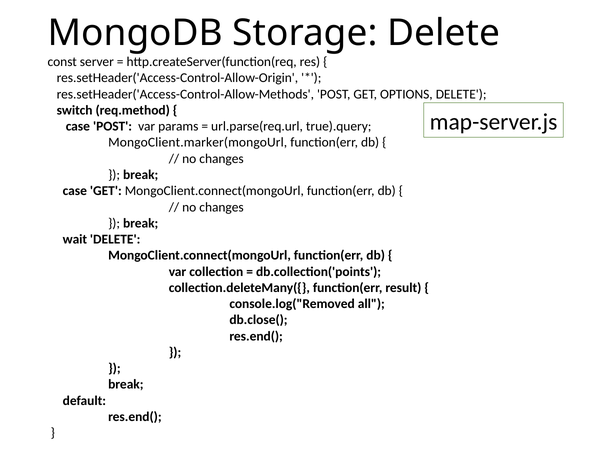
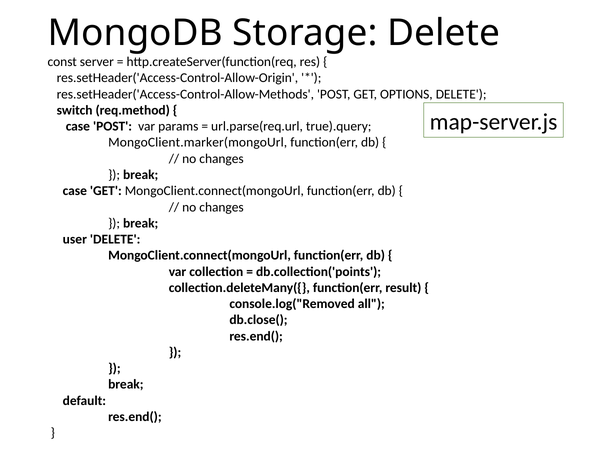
wait: wait -> user
